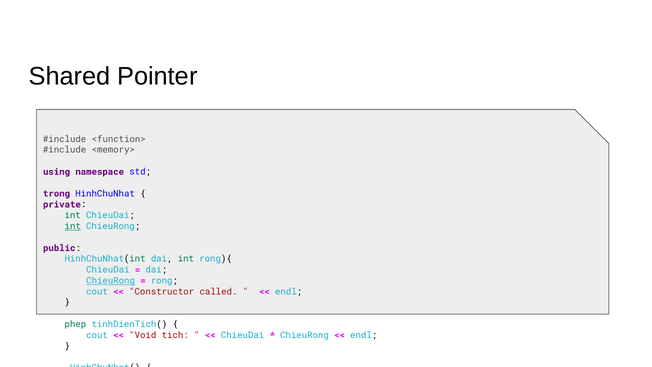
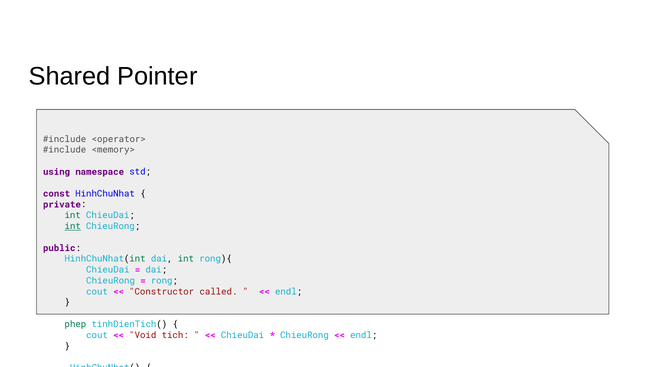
<function>: <function> -> <operator>
trong: trong -> const
ChieuRong at (111, 281) underline: present -> none
